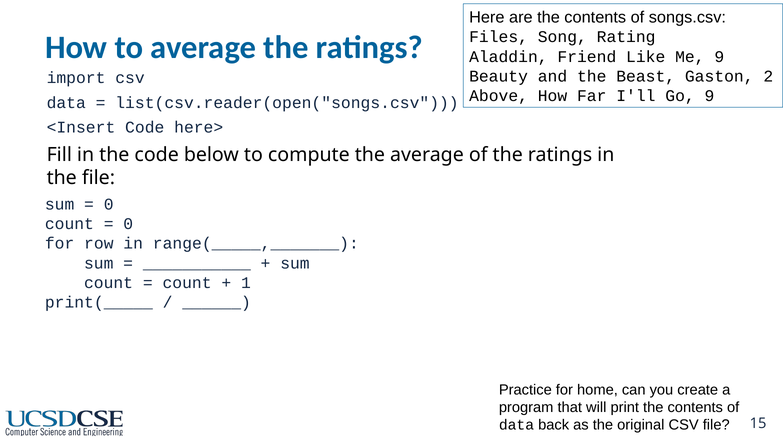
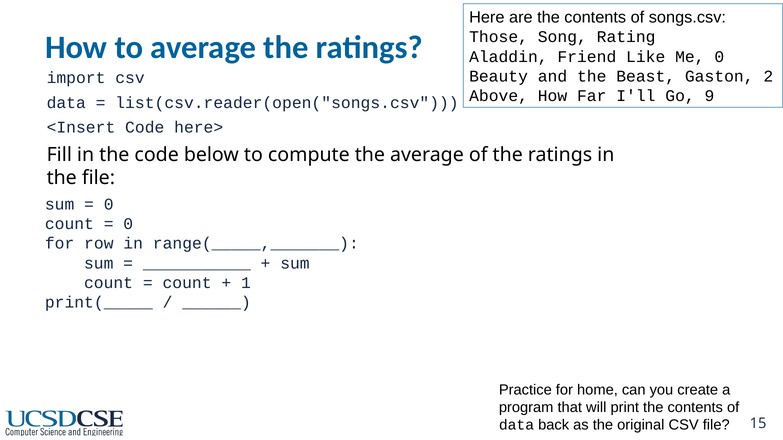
Files: Files -> Those
Me 9: 9 -> 0
